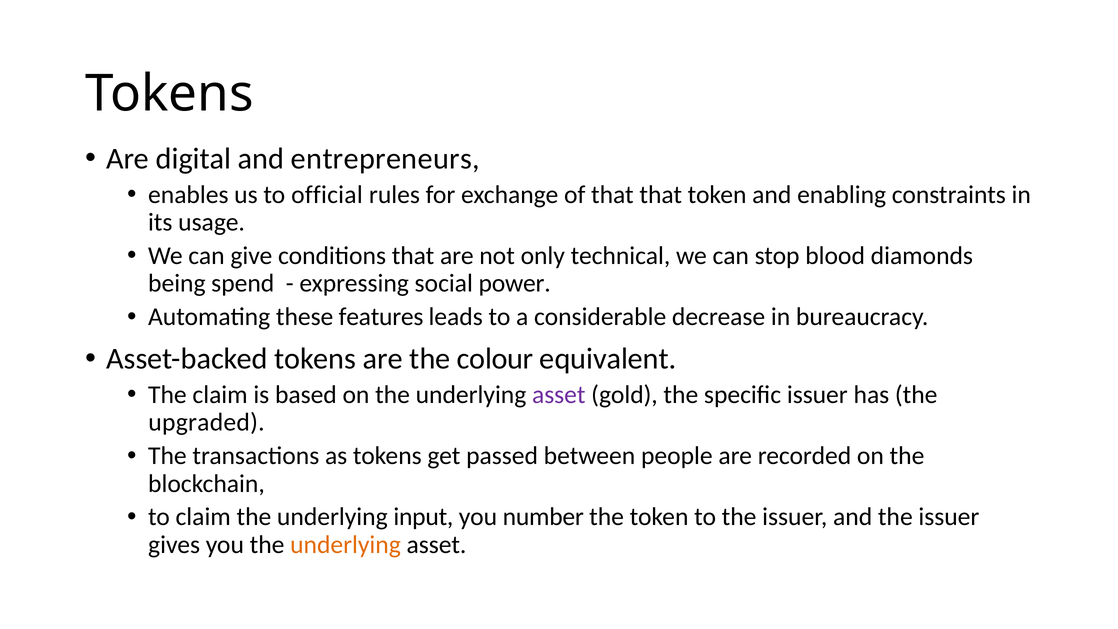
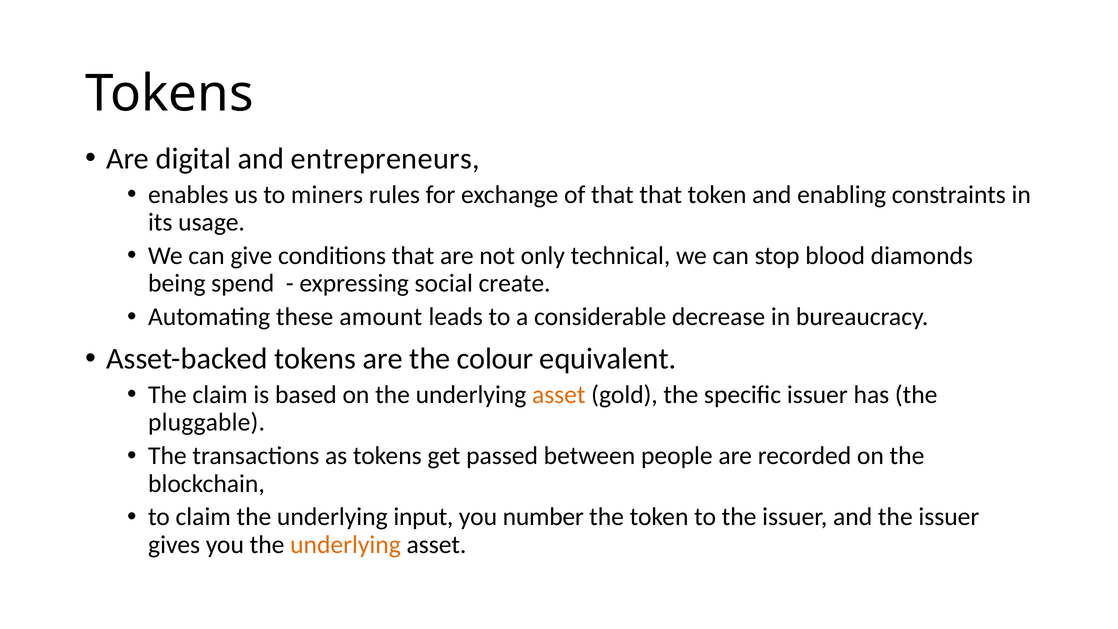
official: official -> miners
power: power -> create
features: features -> amount
asset at (559, 395) colour: purple -> orange
upgraded: upgraded -> pluggable
